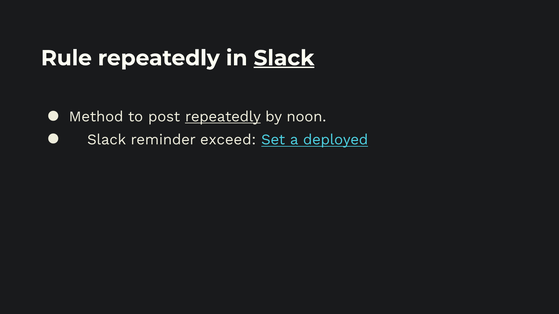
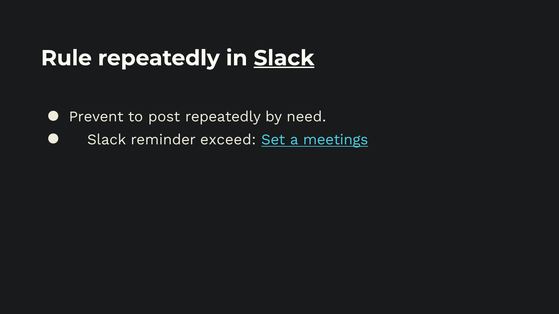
Method: Method -> Prevent
repeatedly at (223, 117) underline: present -> none
noon: noon -> need
deployed: deployed -> meetings
